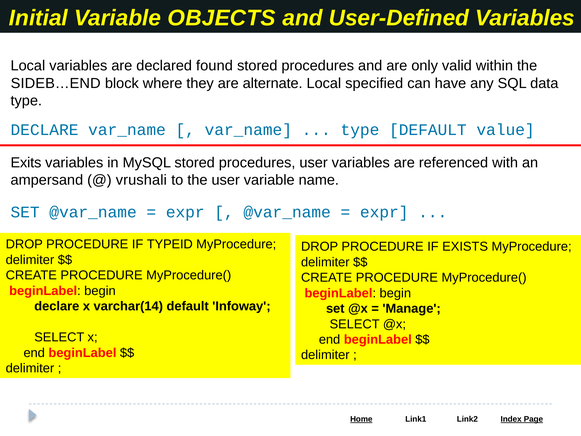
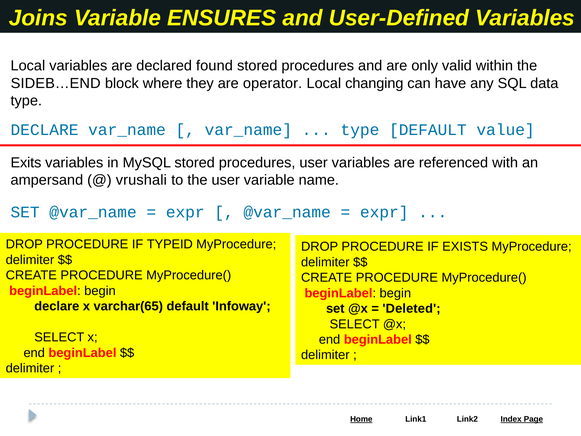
Initial: Initial -> Joins
OBJECTS: OBJECTS -> ENSURES
alternate: alternate -> operator
specified: specified -> changing
varchar(14: varchar(14 -> varchar(65
Manage: Manage -> Deleted
